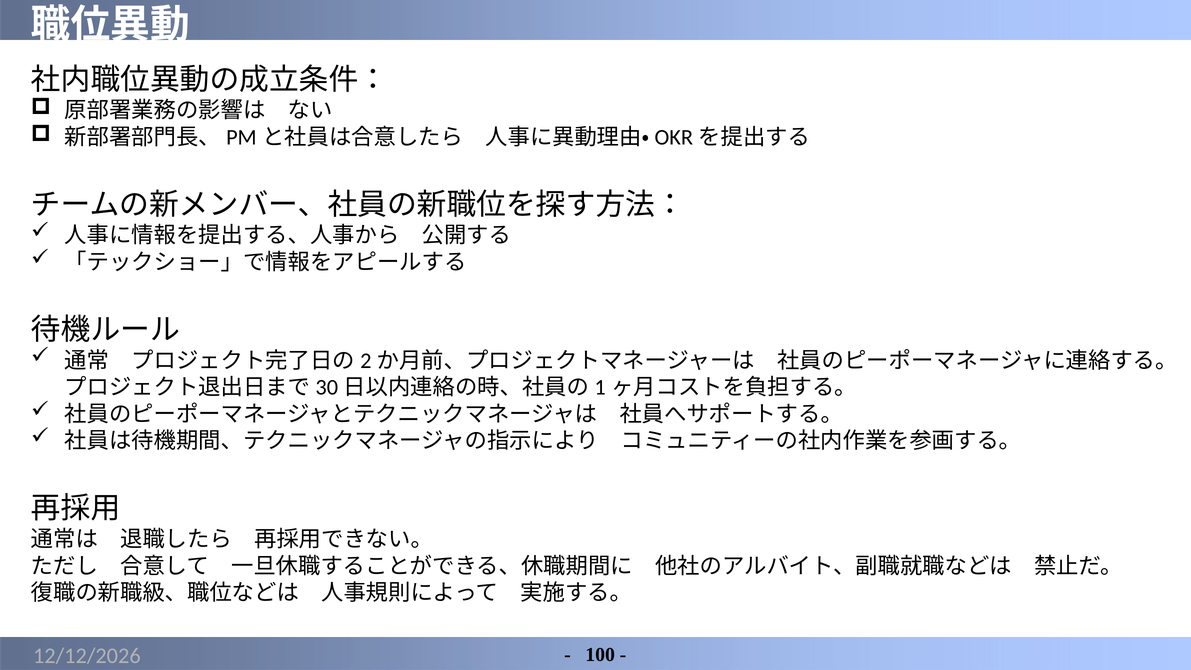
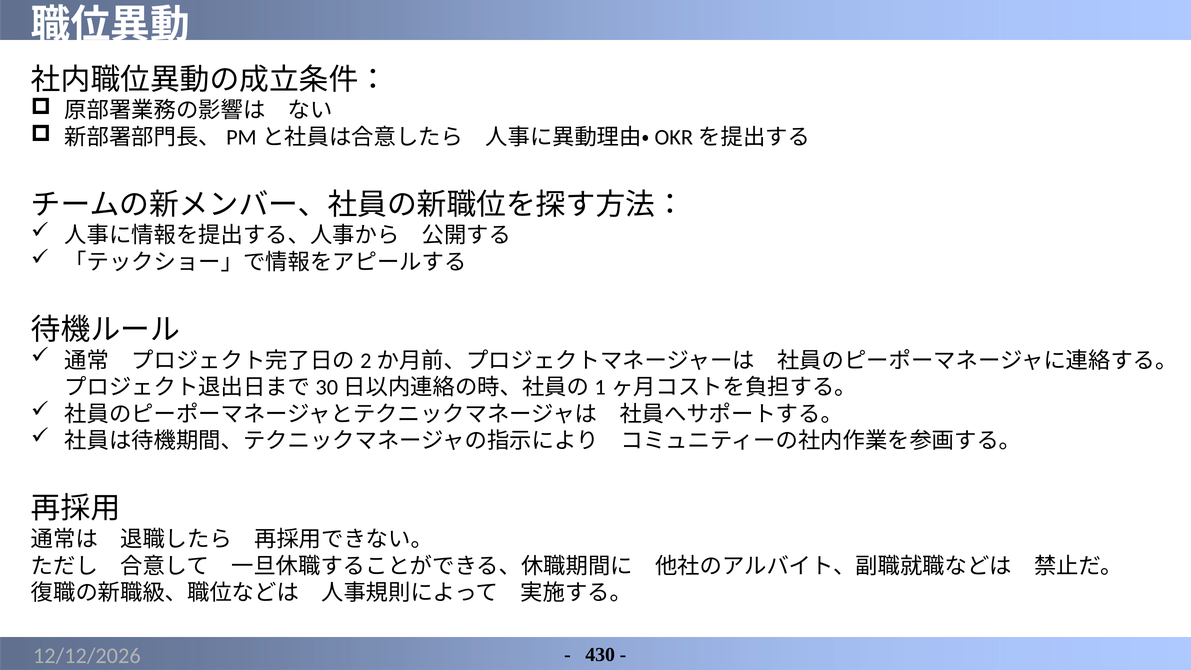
100: 100 -> 430
